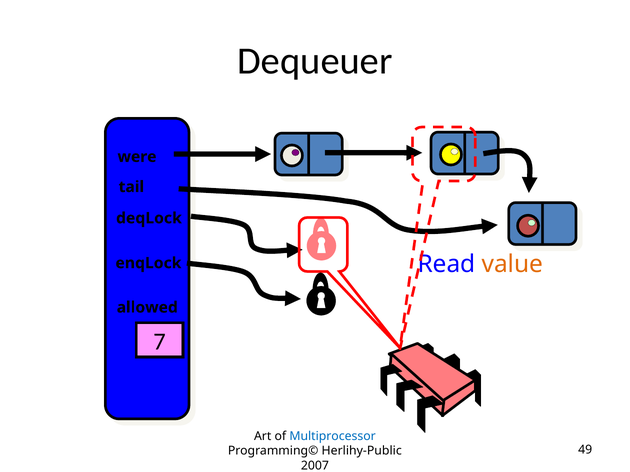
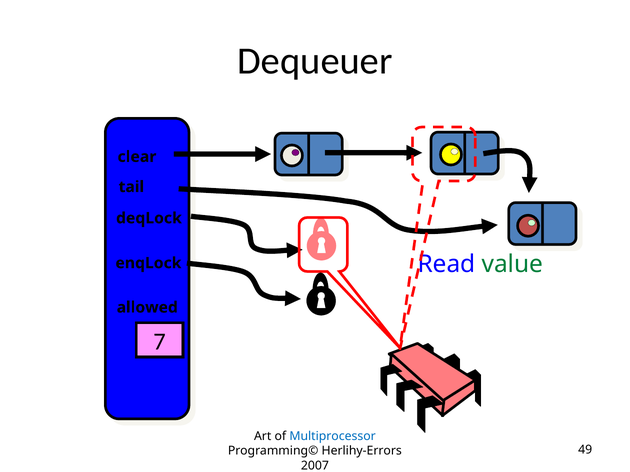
were: were -> clear
value colour: orange -> green
Herlihy-Public: Herlihy-Public -> Herlihy-Errors
